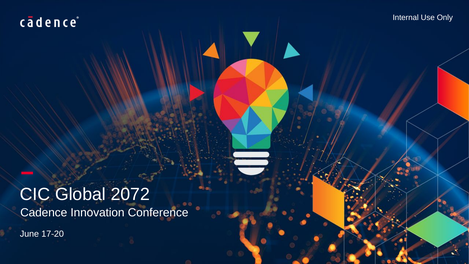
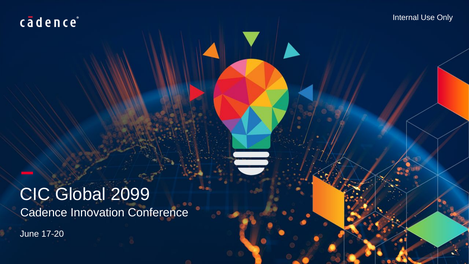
2072: 2072 -> 2099
